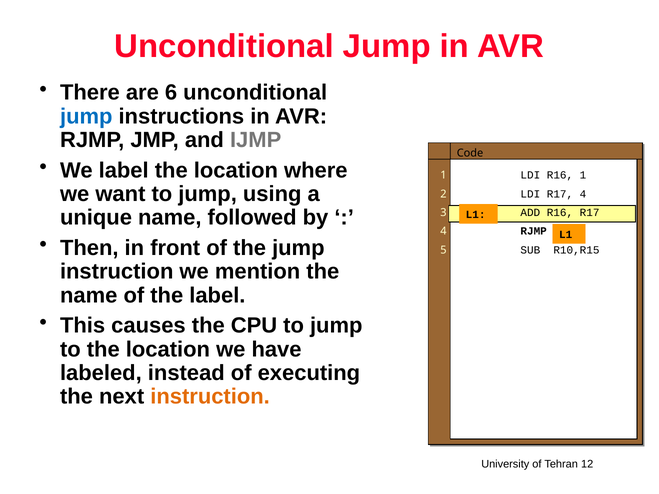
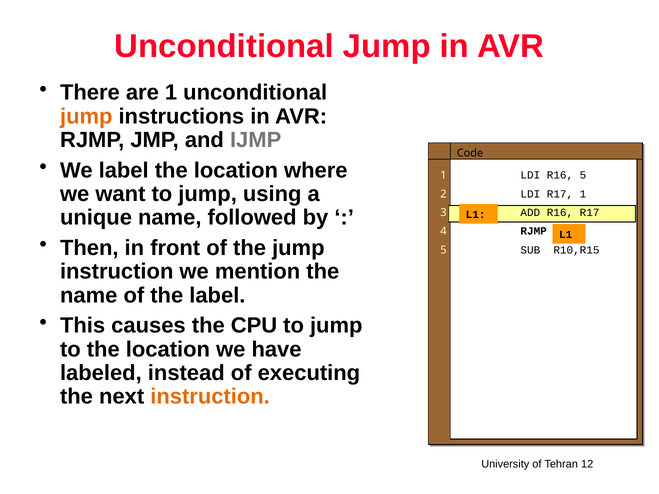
are 6: 6 -> 1
jump at (86, 116) colour: blue -> orange
R16 1: 1 -> 5
R17 4: 4 -> 1
